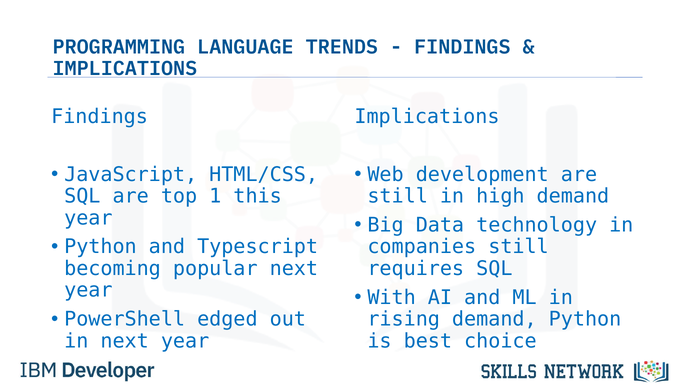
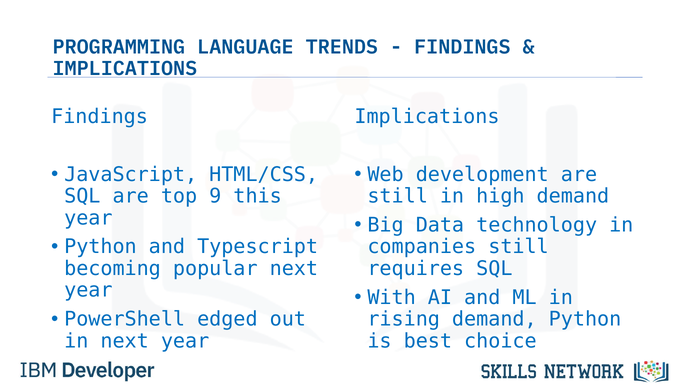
1: 1 -> 9
